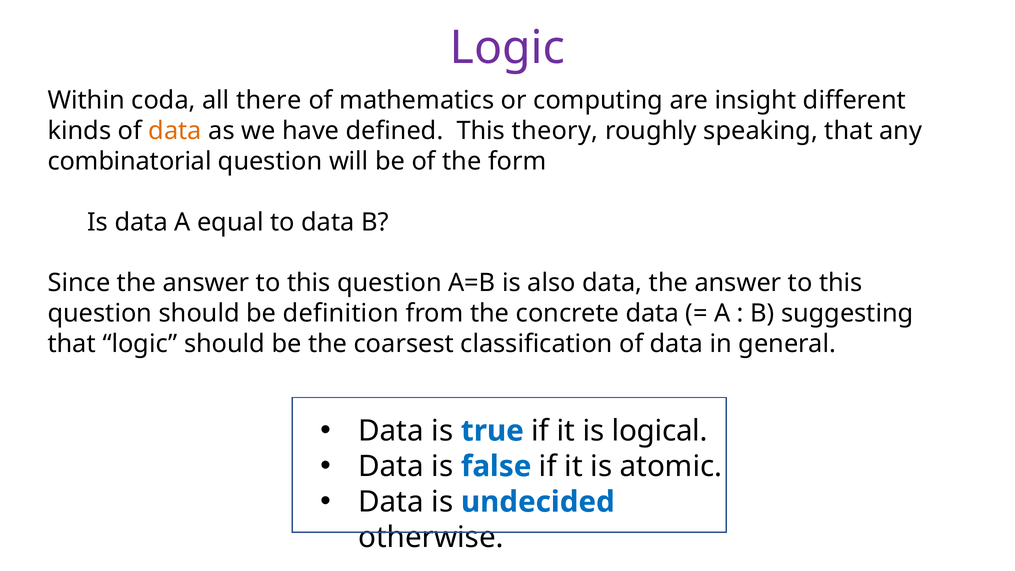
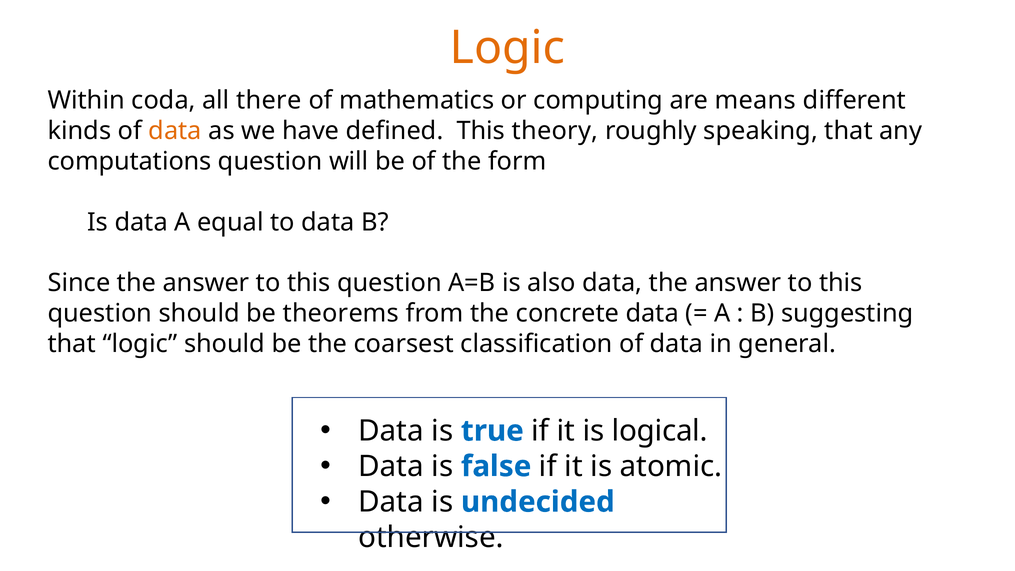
Logic at (507, 48) colour: purple -> orange
insight: insight -> means
combinatorial: combinatorial -> computations
definition: definition -> theorems
